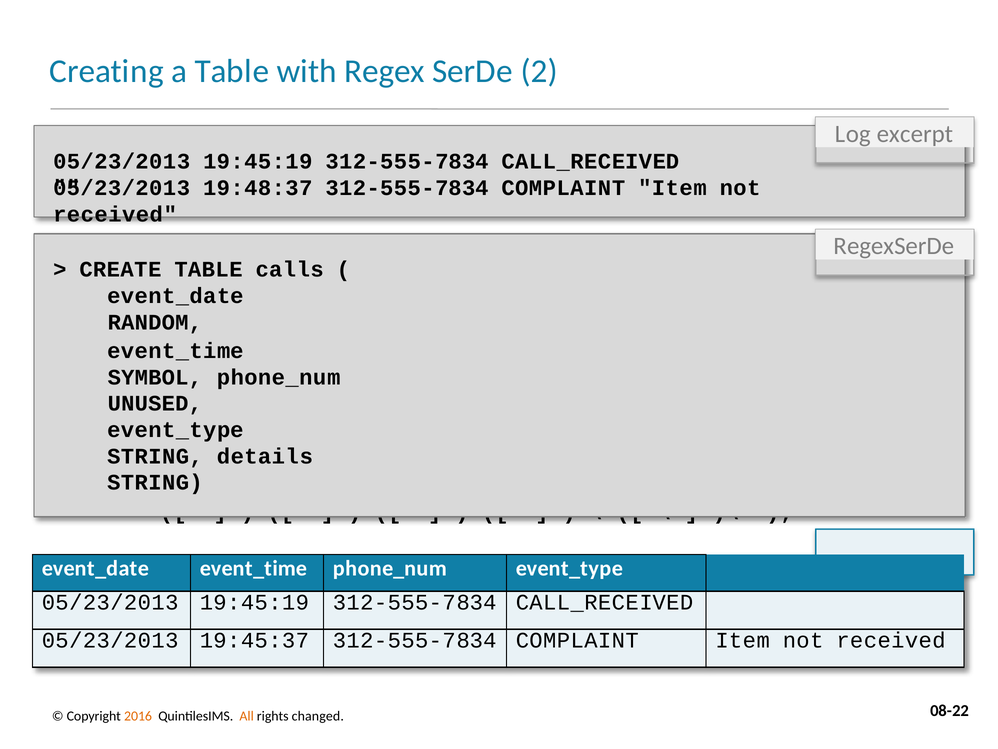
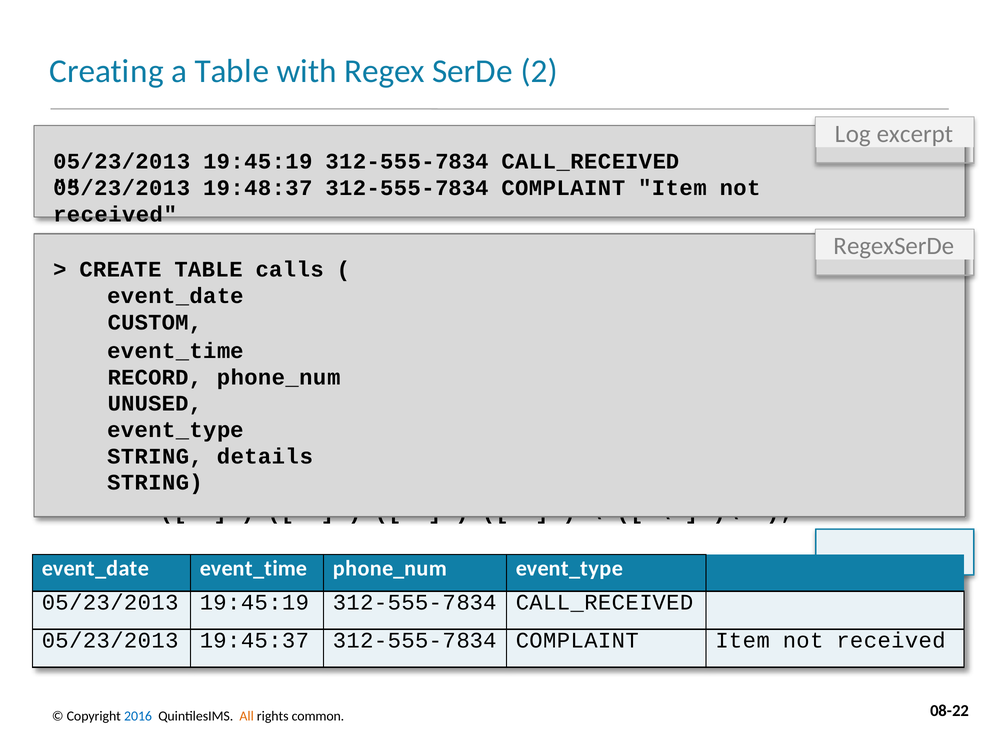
RANDOM: RANDOM -> CUSTOM
SYMBOL: SYMBOL -> RECORD
2016 colour: orange -> blue
changed: changed -> common
